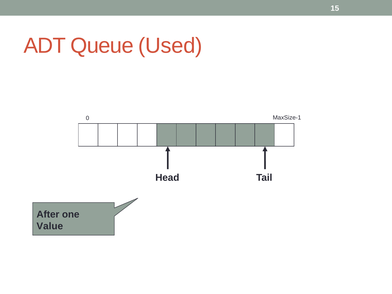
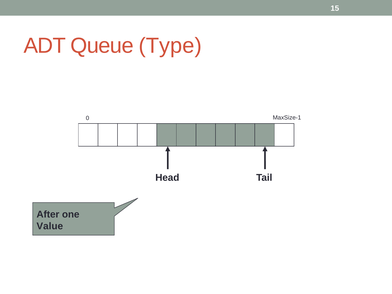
Used: Used -> Type
